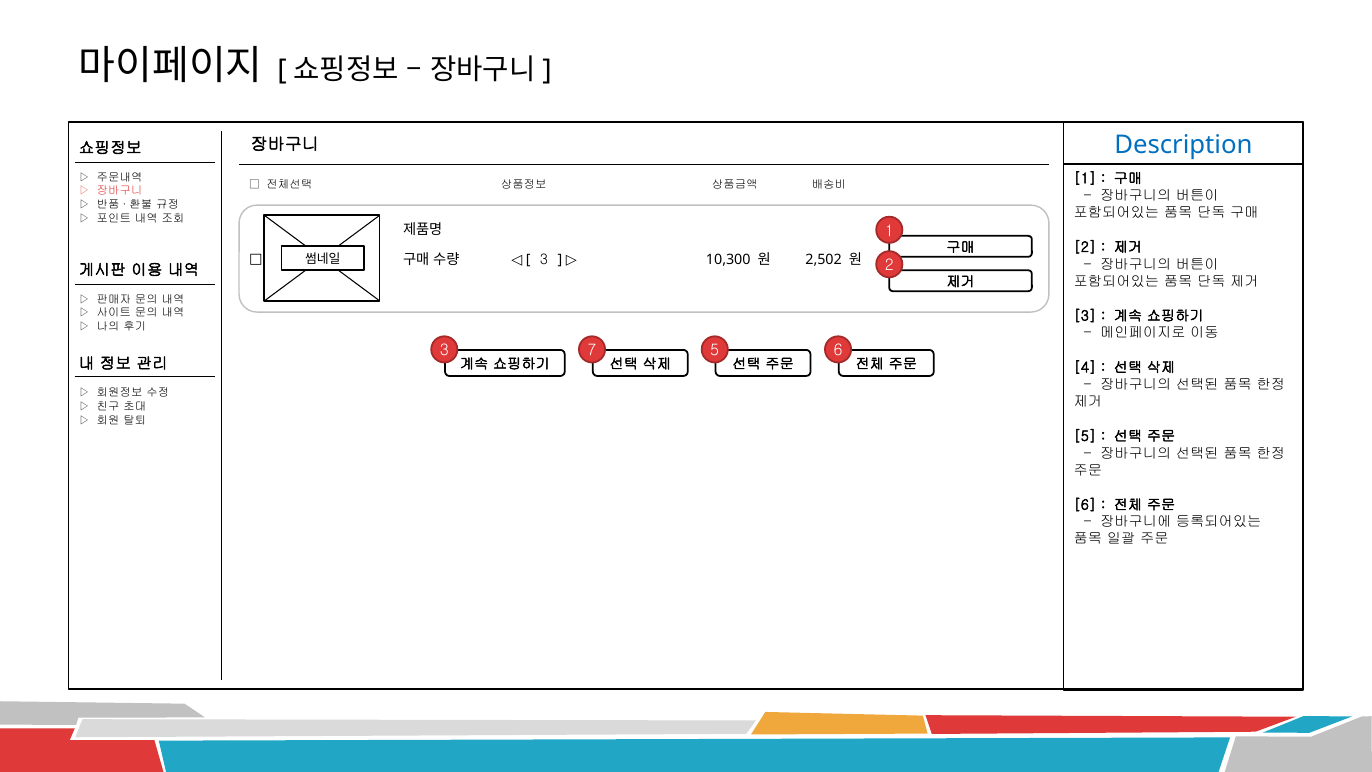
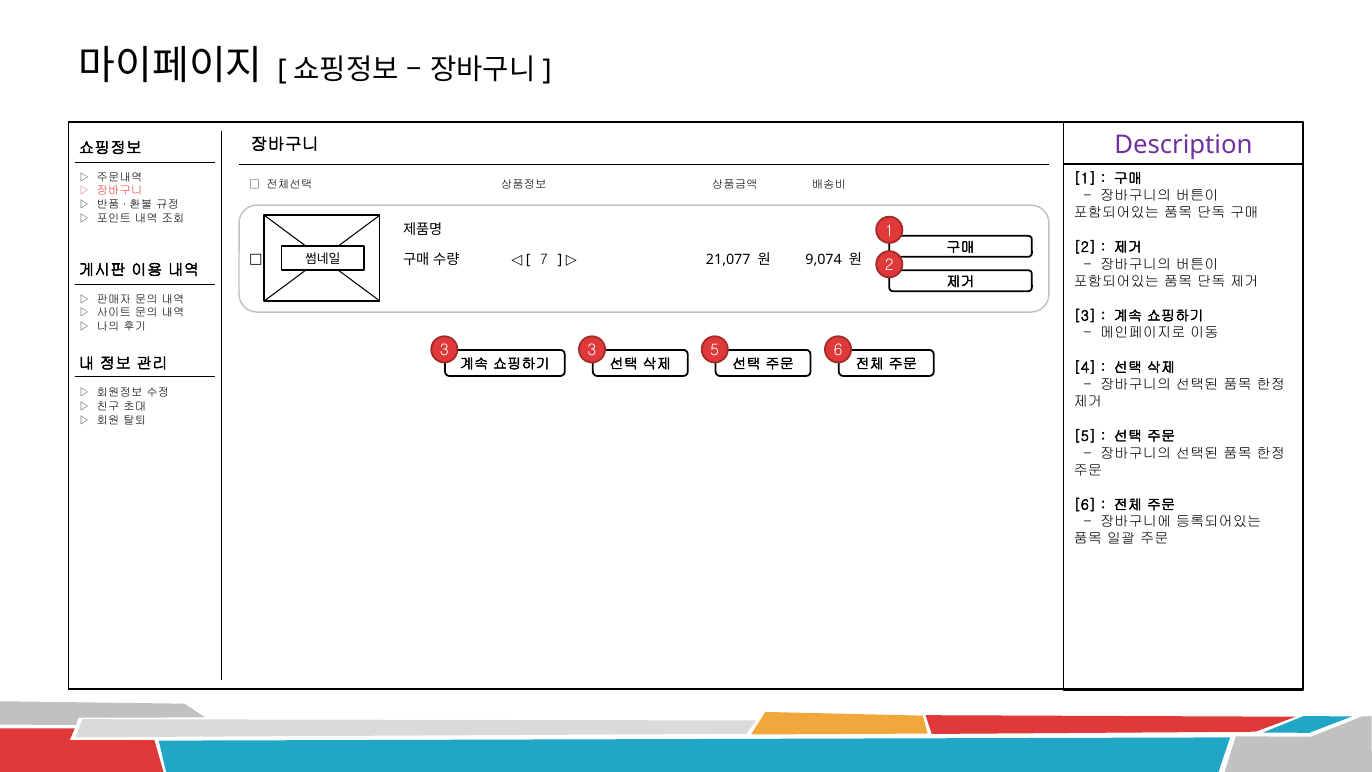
Description colour: blue -> purple
3 at (544, 260): 3 -> 7
10,300: 10,300 -> 21,077
2,502: 2,502 -> 9,074
3 7: 7 -> 3
